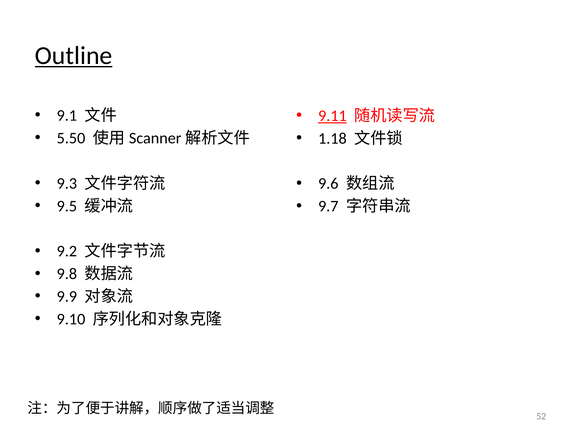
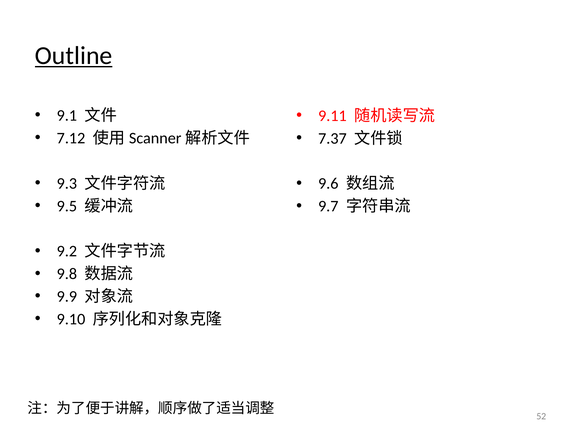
9.11 underline: present -> none
5.50: 5.50 -> 7.12
1.18: 1.18 -> 7.37
